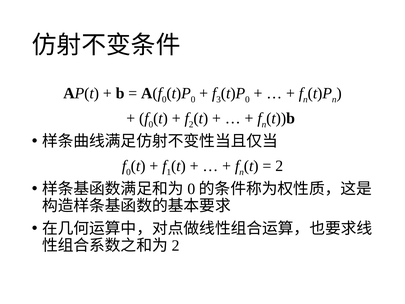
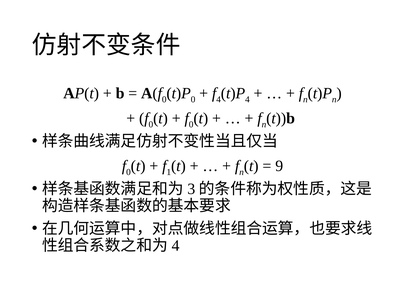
3 at (219, 99): 3 -> 4
0 at (247, 99): 0 -> 4
2 at (191, 124): 2 -> 0
2 at (279, 166): 2 -> 9
0 at (191, 189): 0 -> 3
2 at (176, 246): 2 -> 4
